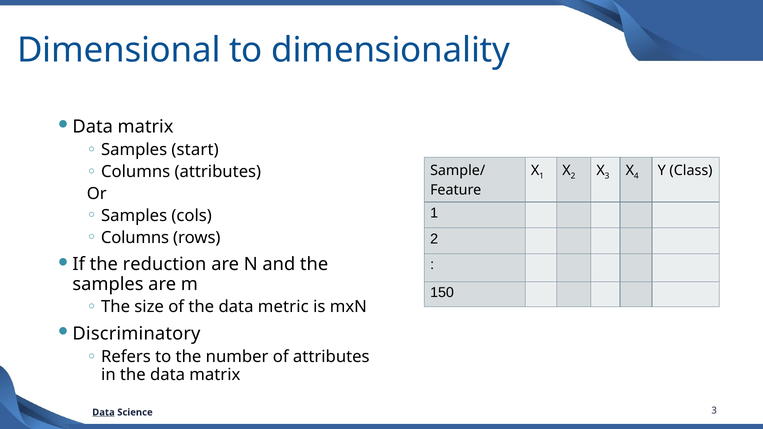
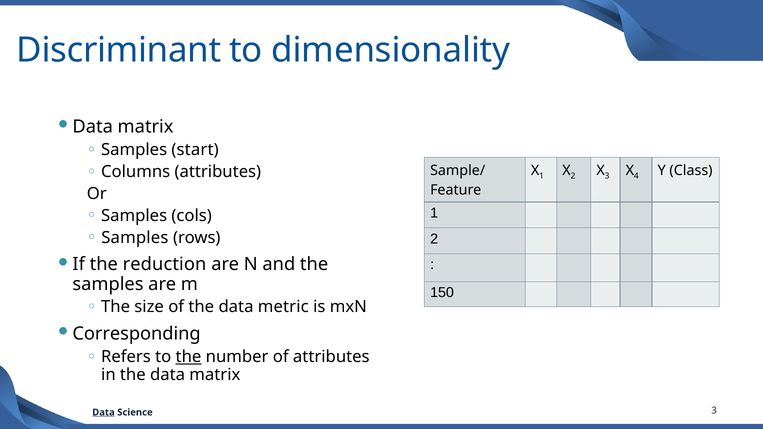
Dimensional: Dimensional -> Discriminant
Columns at (135, 238): Columns -> Samples
Discriminatory: Discriminatory -> Corresponding
the at (188, 357) underline: none -> present
